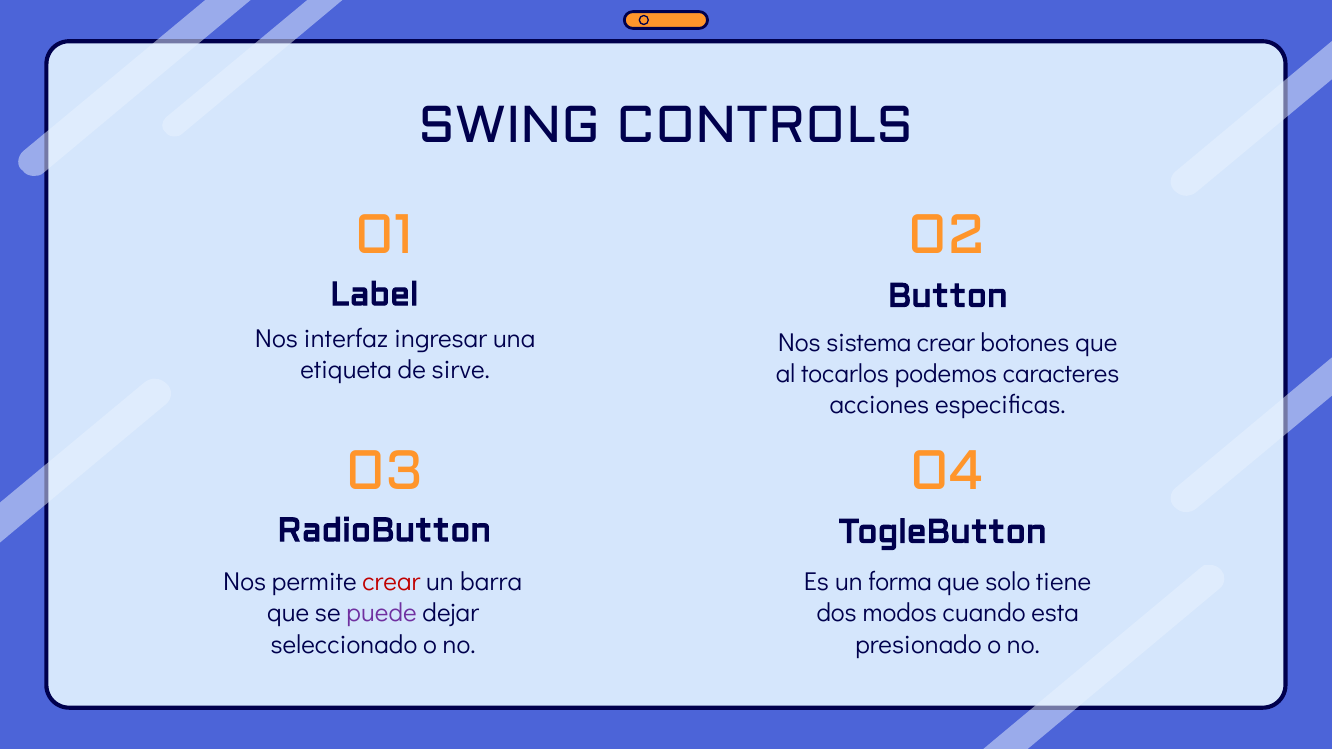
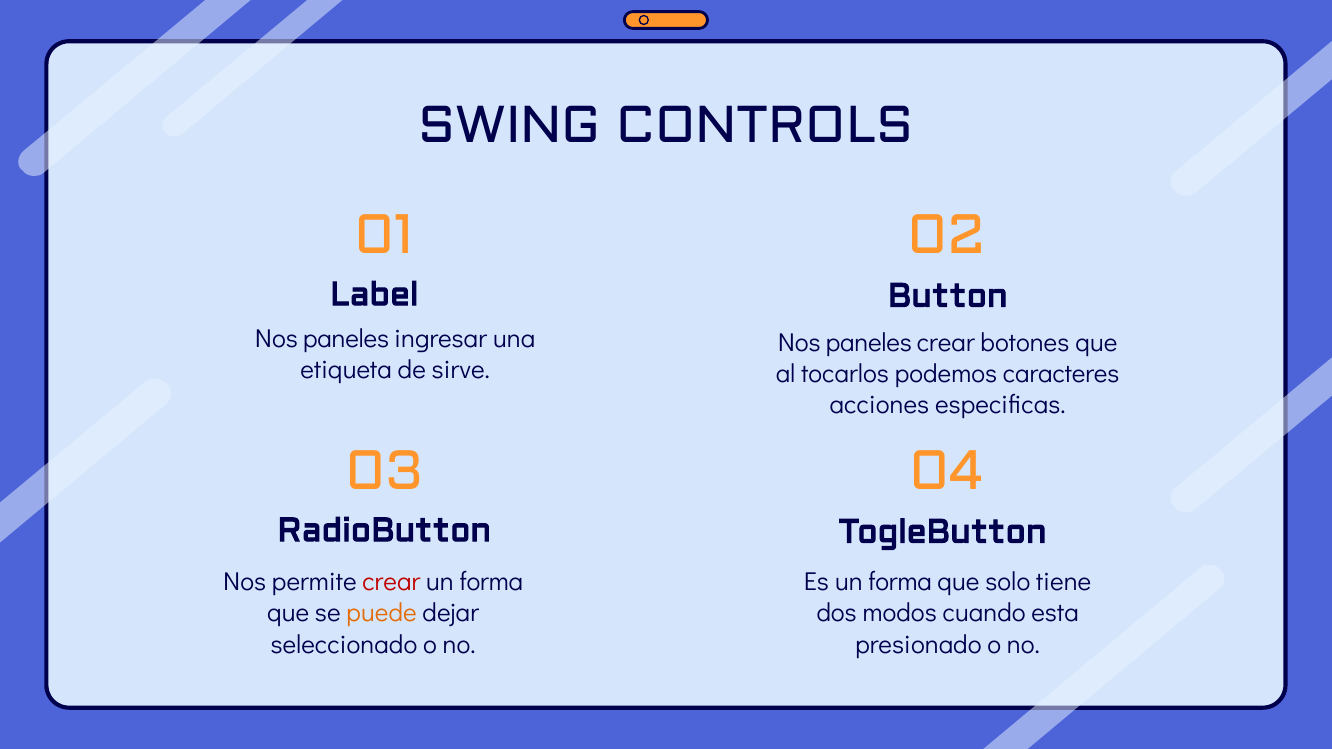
interfaz at (346, 339): interfaz -> paneles
sistema at (869, 343): sistema -> paneles
barra at (491, 583): barra -> forma
puede colour: purple -> orange
